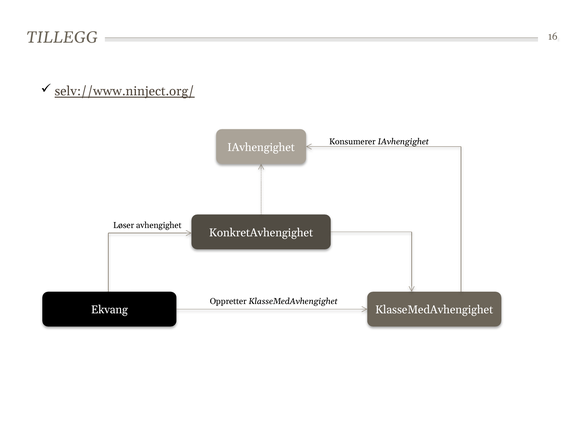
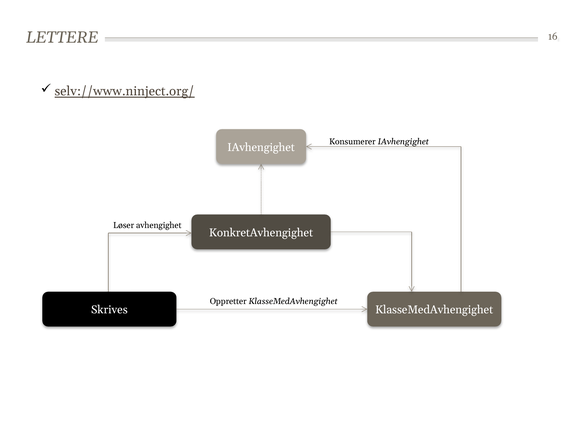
TILLEGG: TILLEGG -> LETTERE
Ekvang: Ekvang -> Skrives
